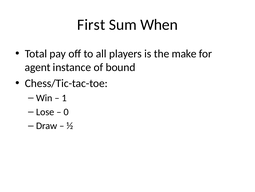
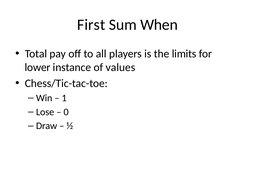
make: make -> limits
agent: agent -> lower
bound: bound -> values
